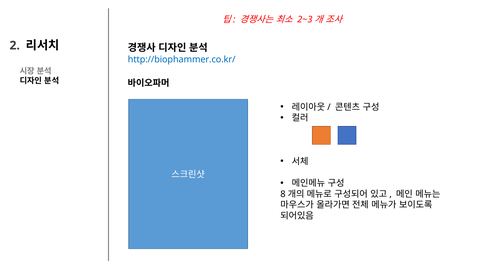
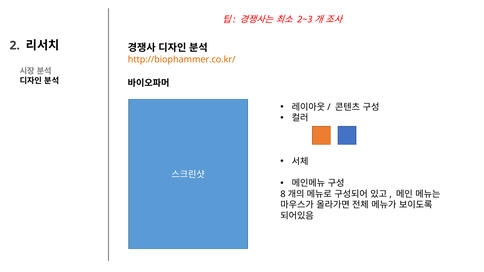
http://biophammer.co.kr/ colour: blue -> orange
